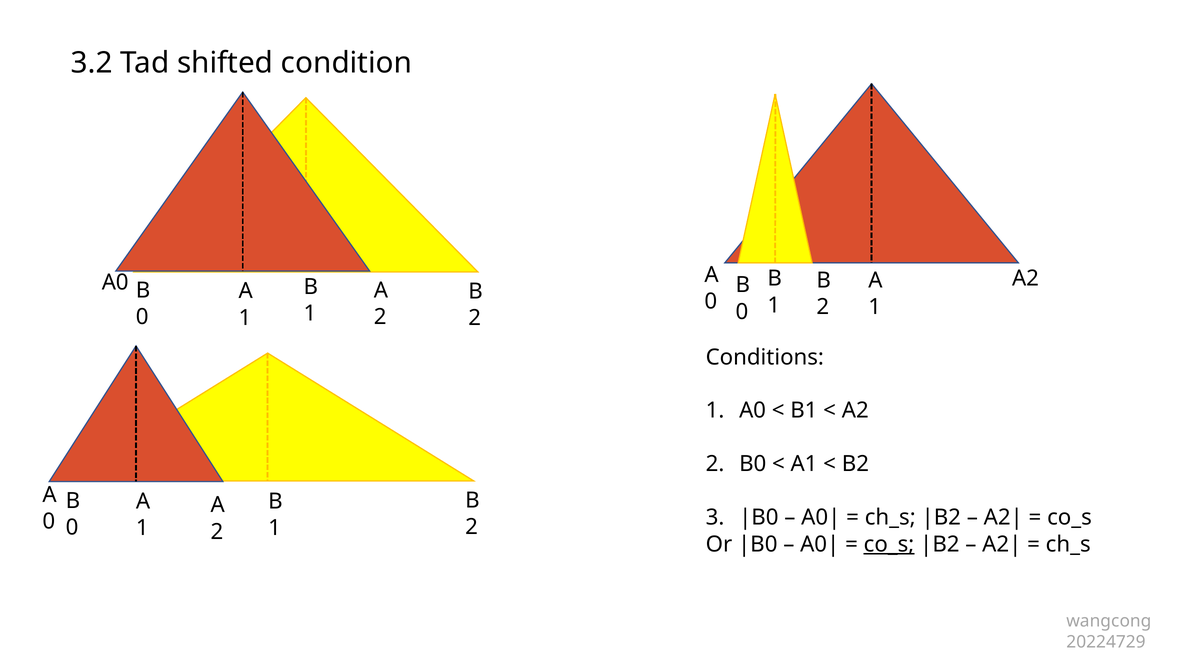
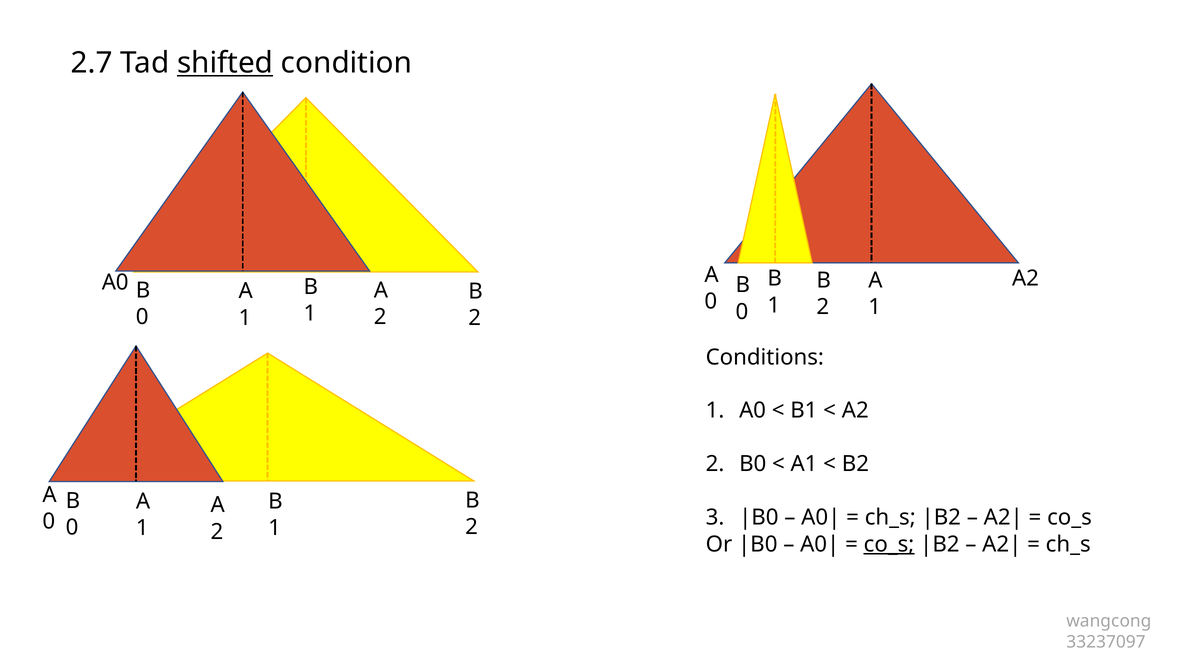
3.2: 3.2 -> 2.7
shifted underline: none -> present
20224729: 20224729 -> 33237097
